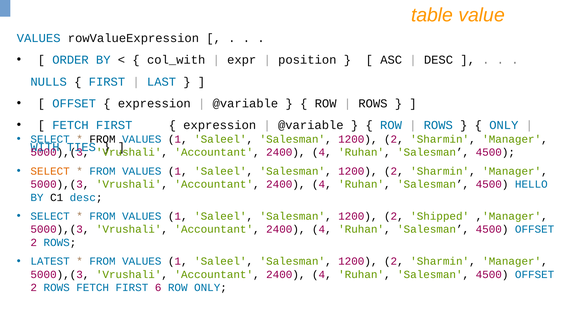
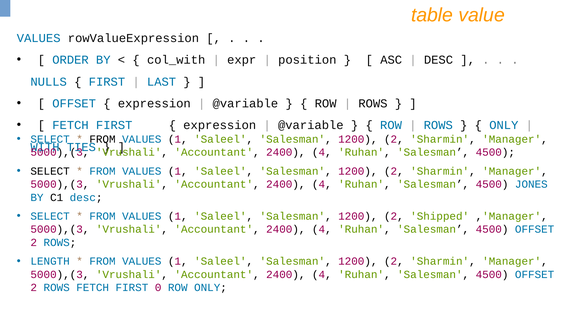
SELECT at (50, 171) colour: orange -> black
HELLO: HELLO -> JONES
LATEST: LATEST -> LENGTH
6: 6 -> 0
